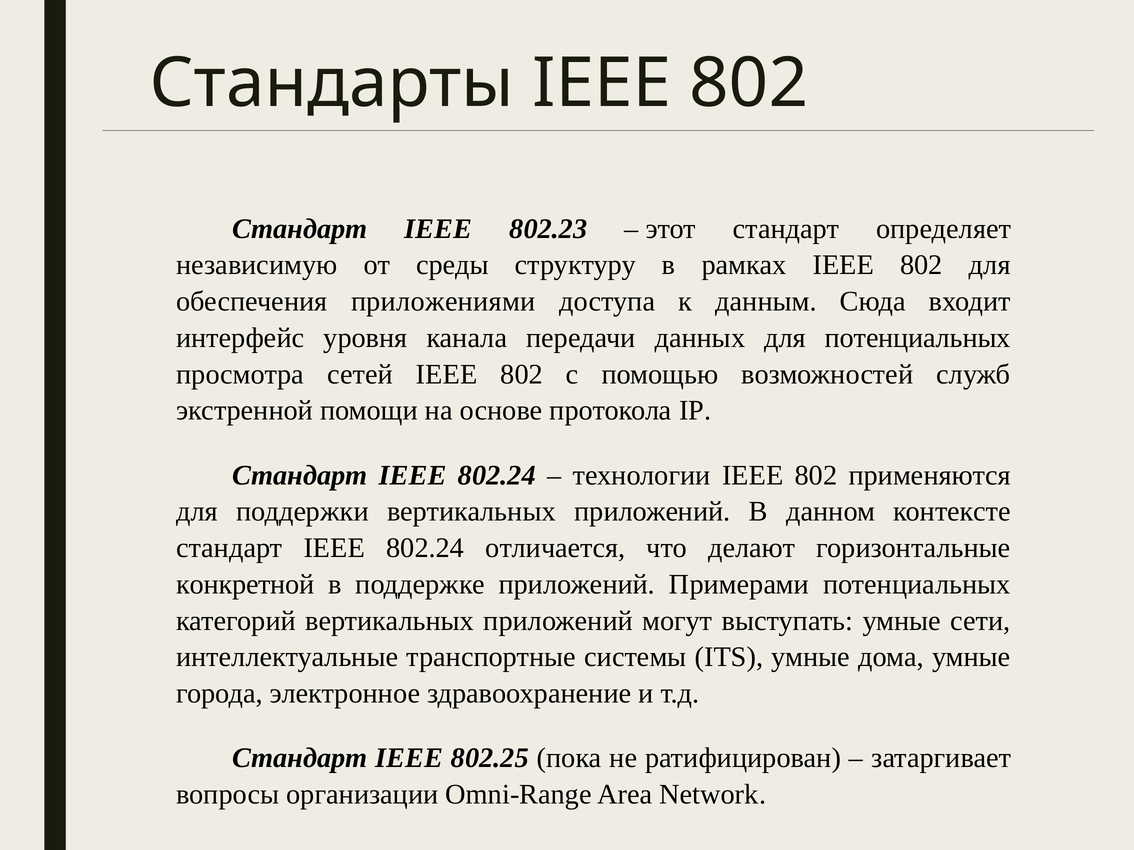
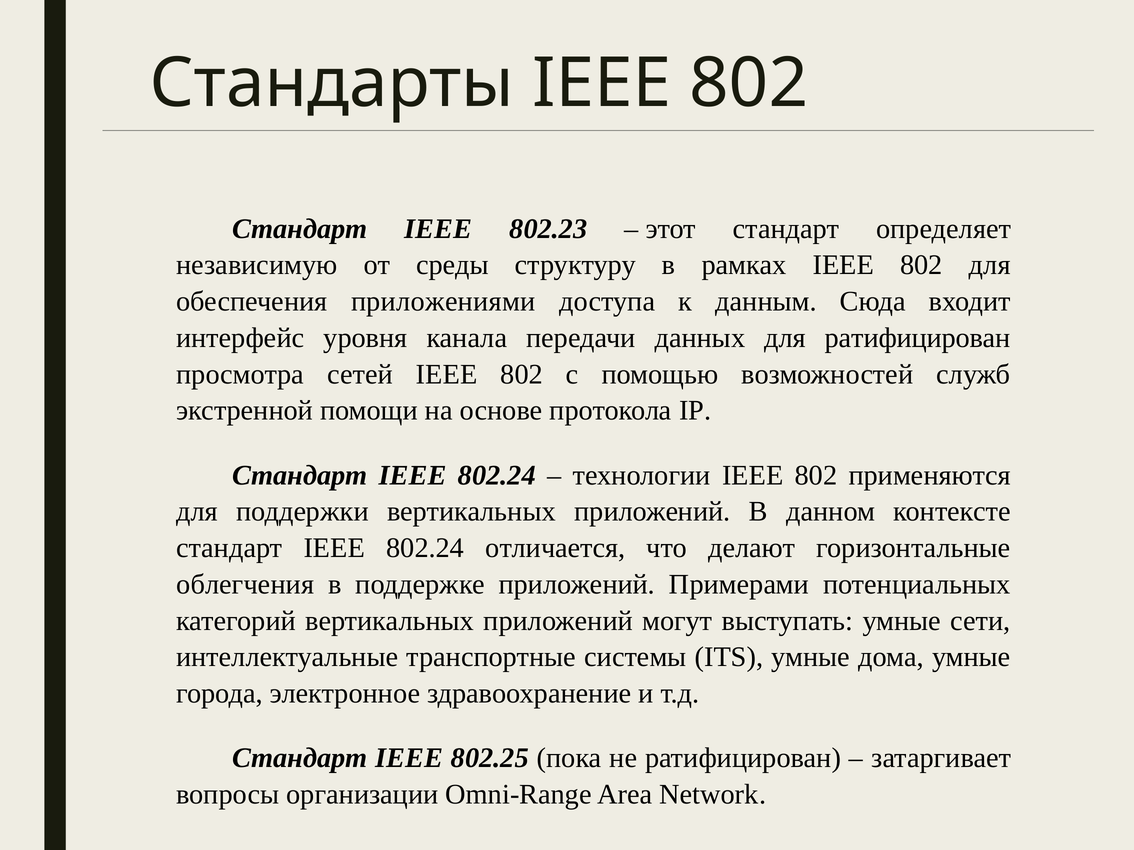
для потенциальных: потенциальных -> ратифицирован
конкретной: конкретной -> облегчения
